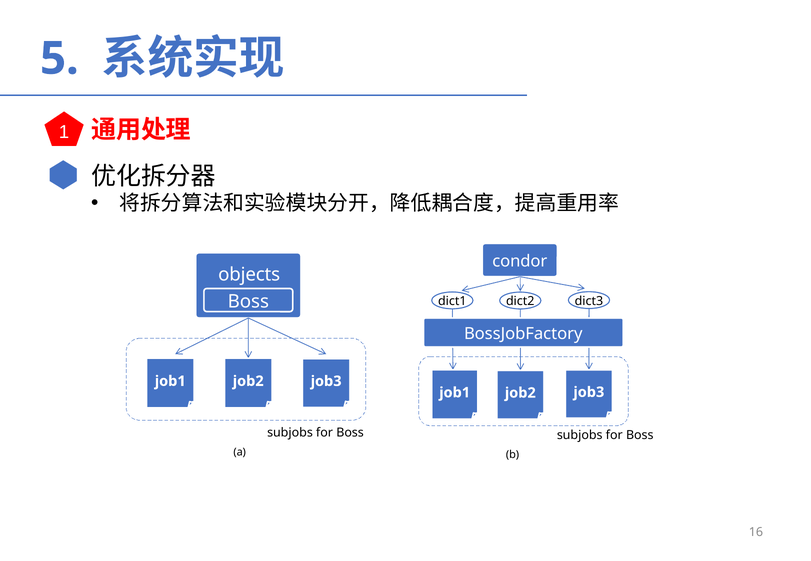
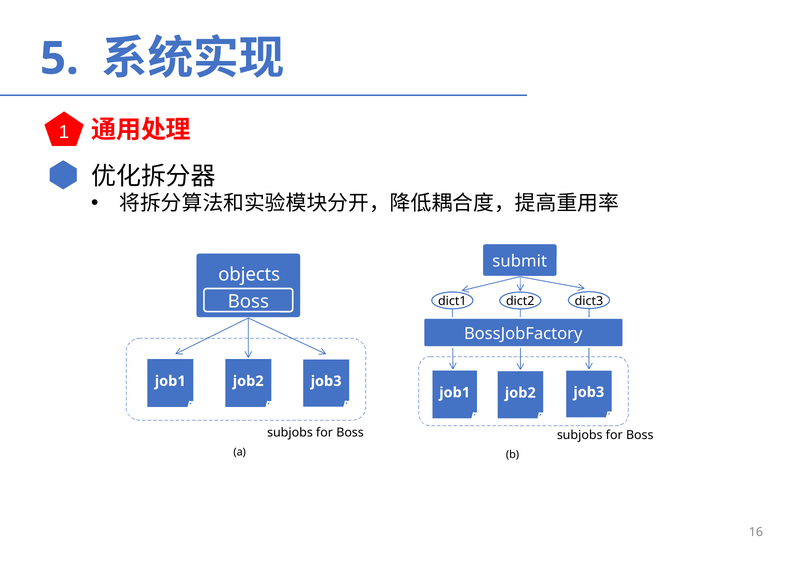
condor: condor -> submit
